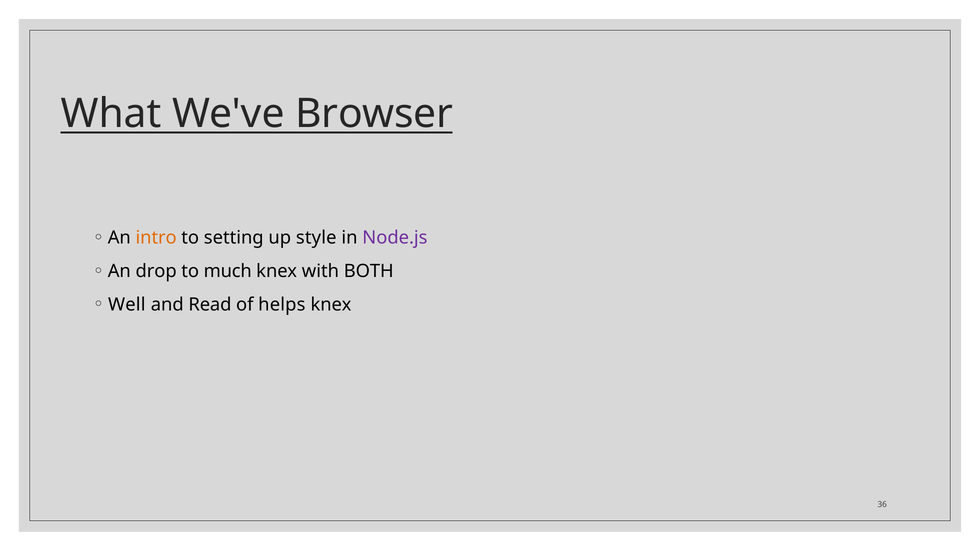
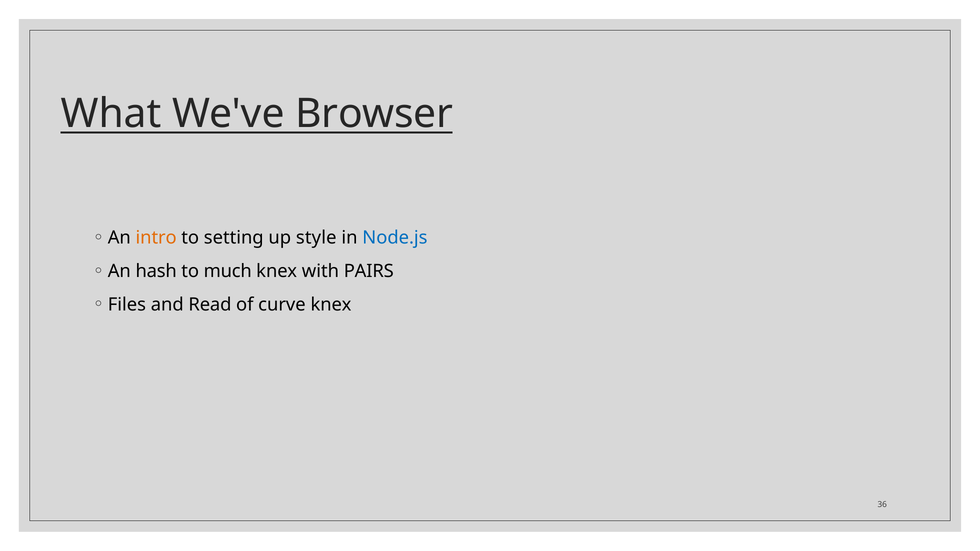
Node.js colour: purple -> blue
drop: drop -> hash
BOTH: BOTH -> PAIRS
Well: Well -> Files
helps: helps -> curve
